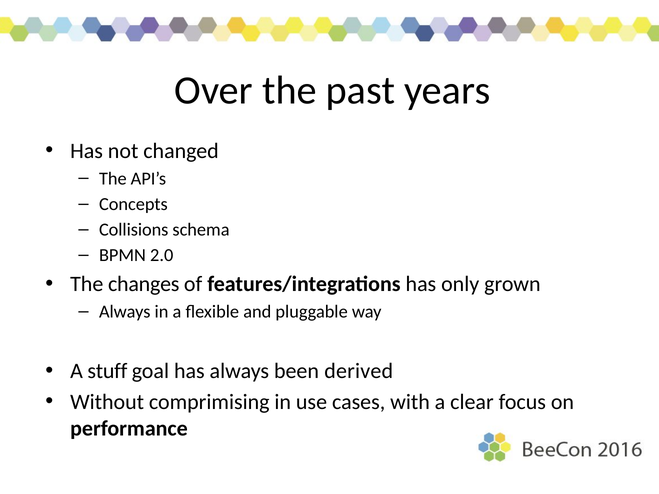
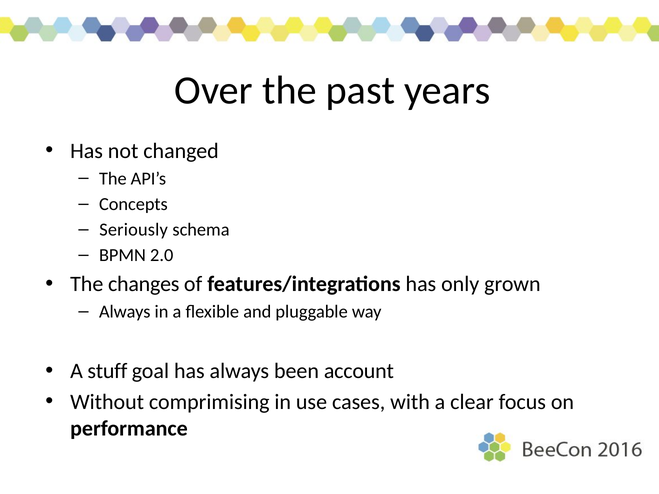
Collisions: Collisions -> Seriously
derived: derived -> account
